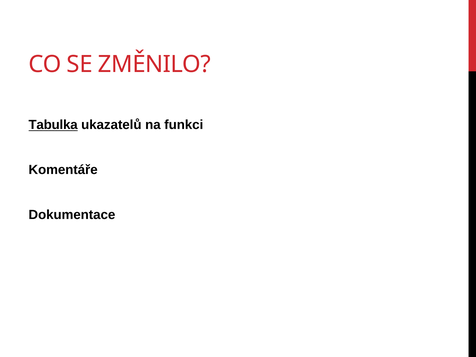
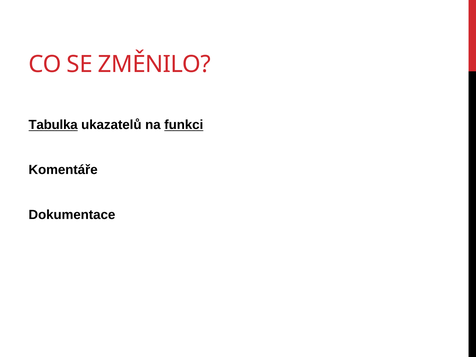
funkci underline: none -> present
